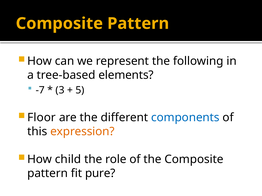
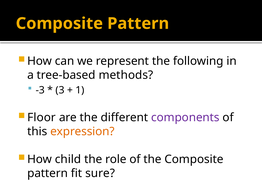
elements: elements -> methods
-7: -7 -> -3
5: 5 -> 1
components colour: blue -> purple
pure: pure -> sure
